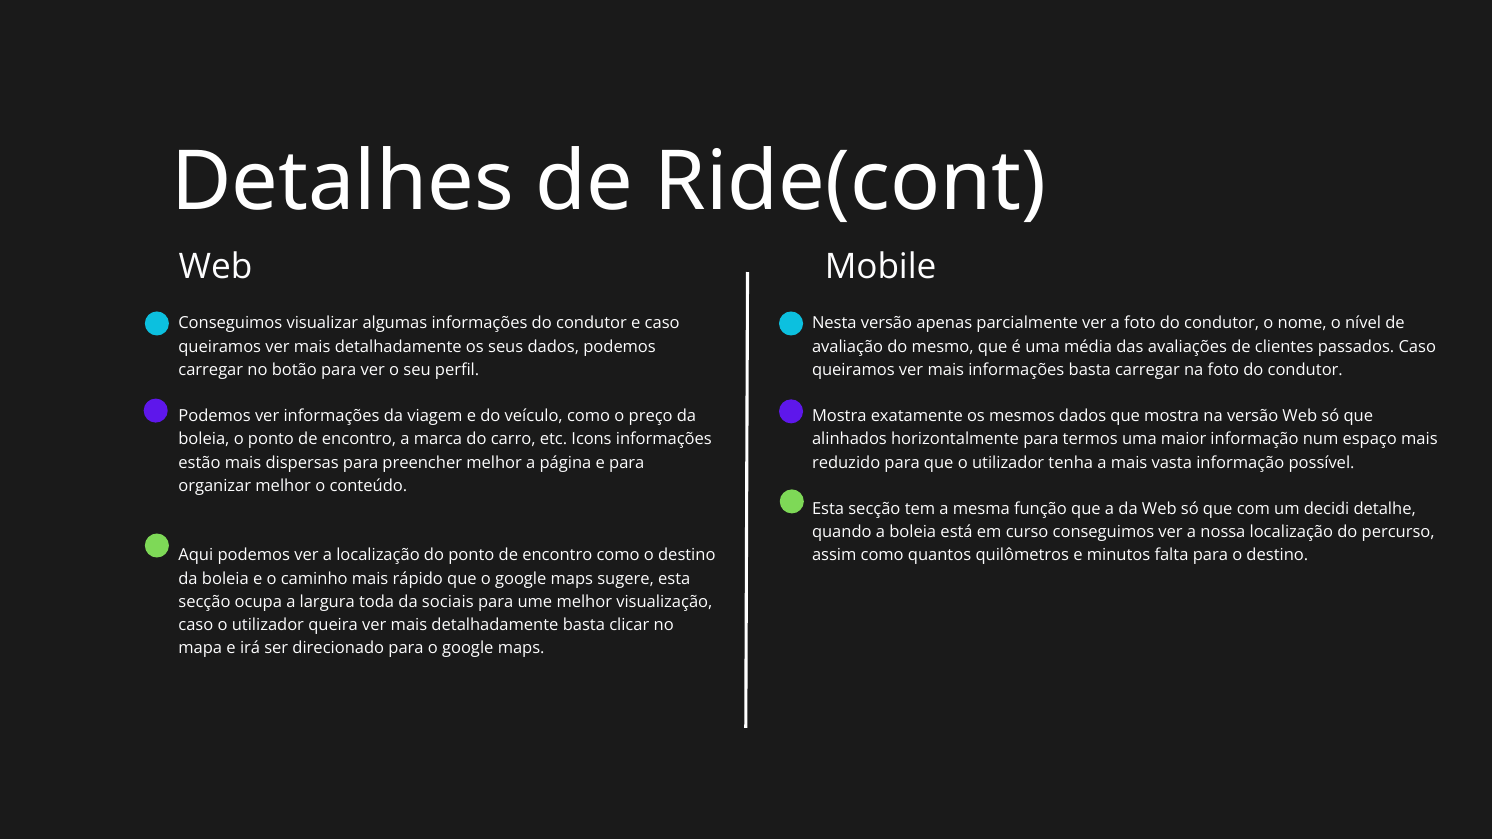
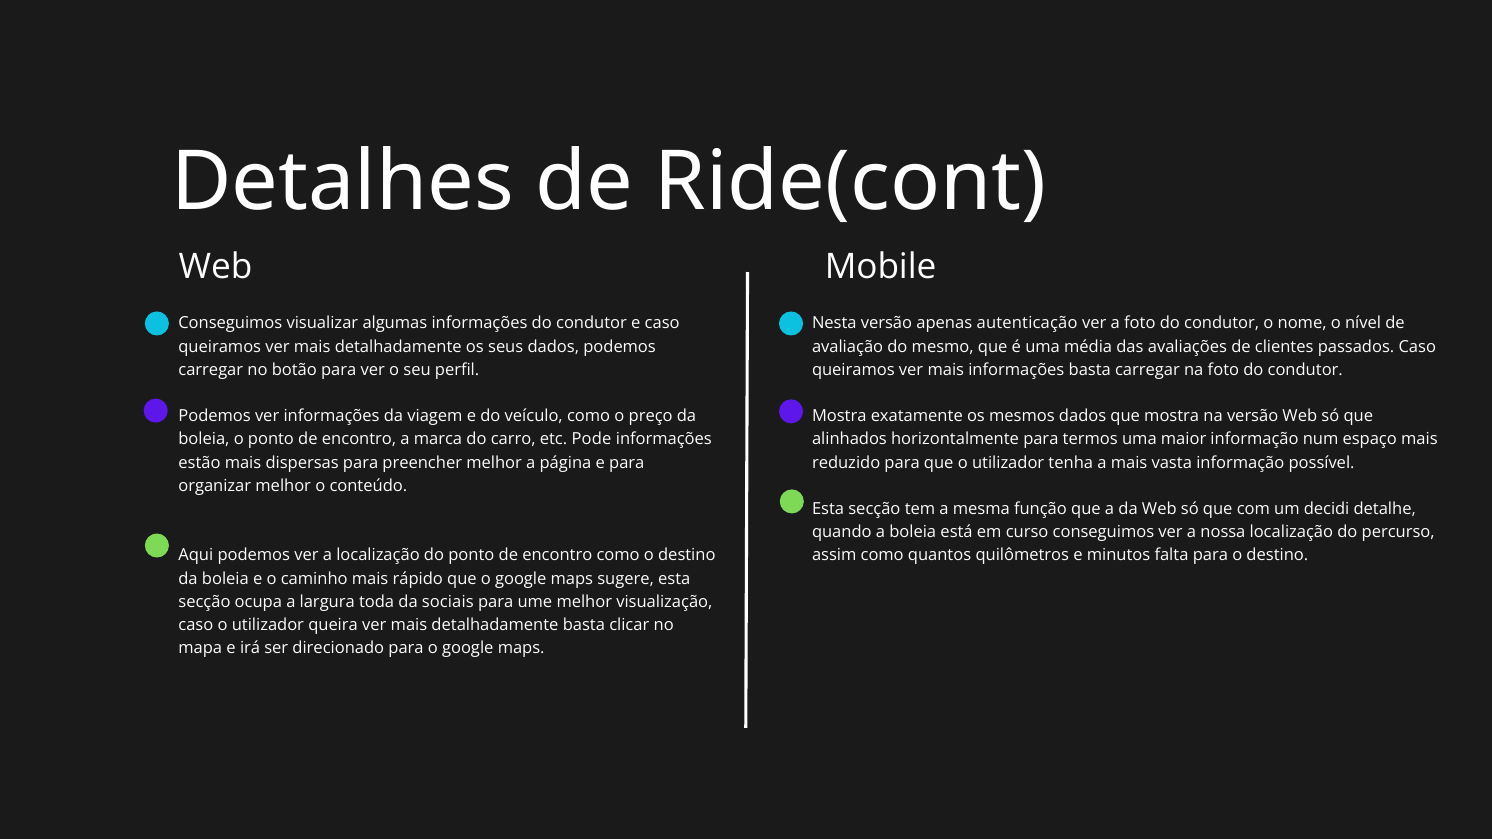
parcialmente: parcialmente -> autenticação
Icons: Icons -> Pode
